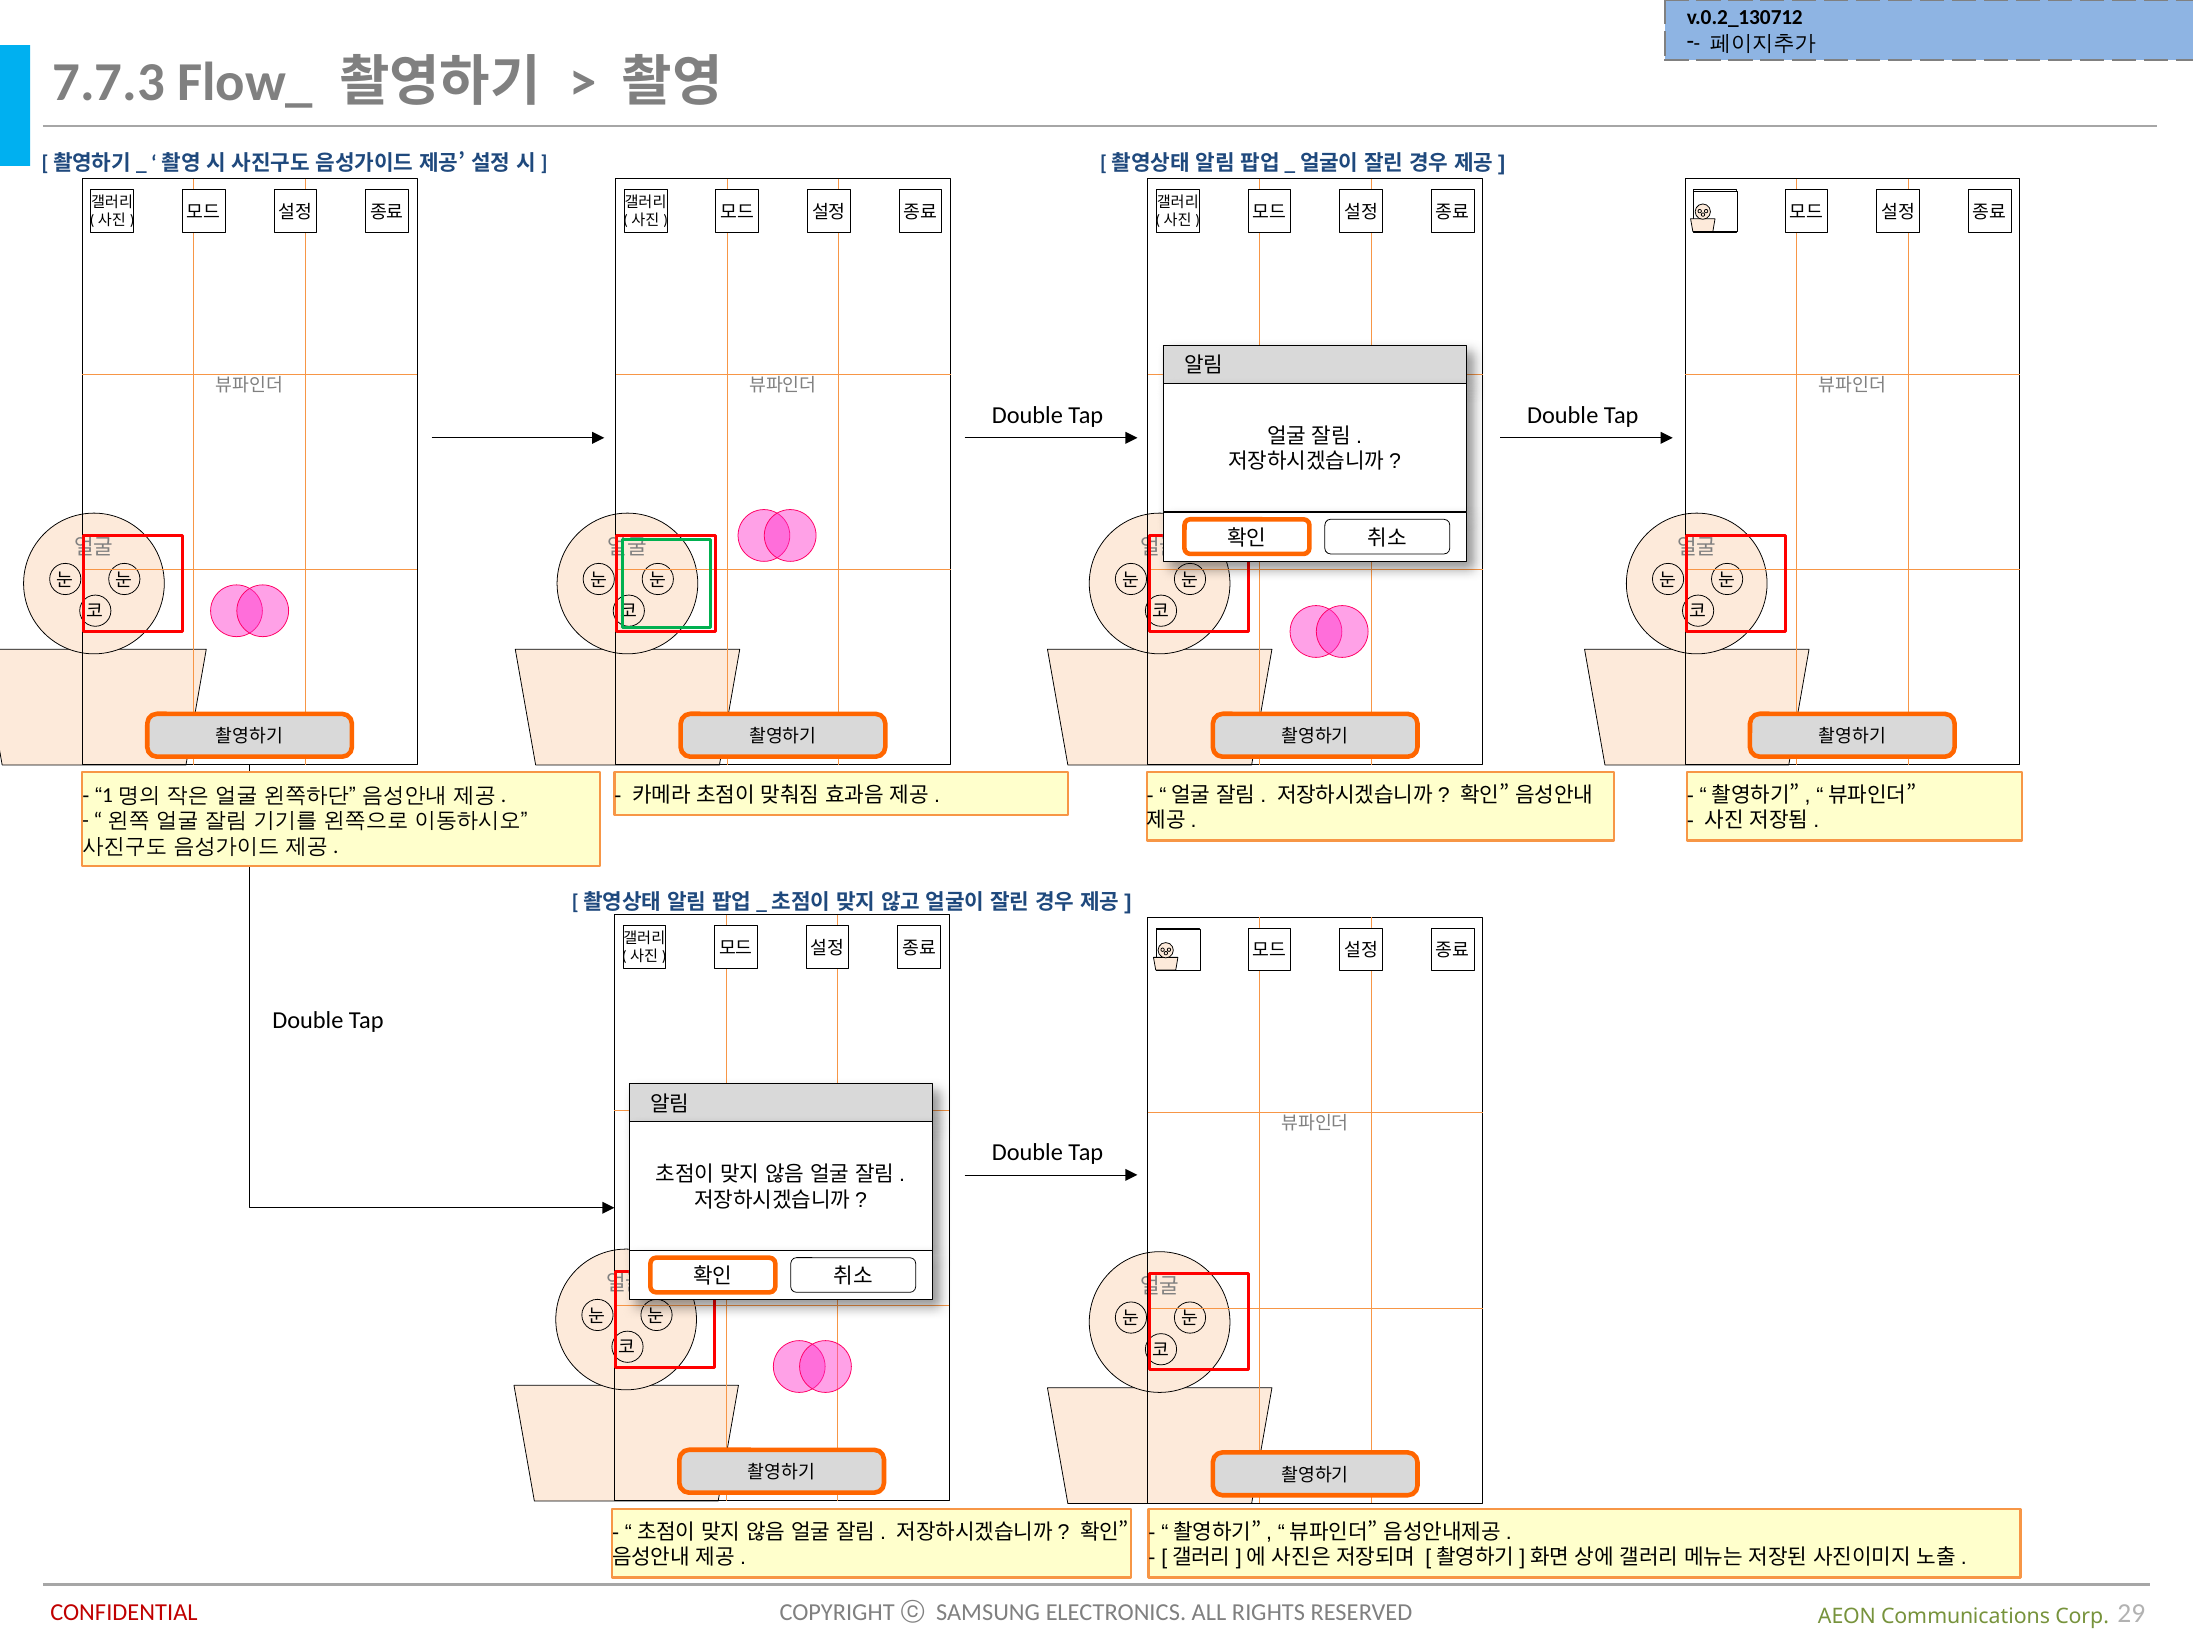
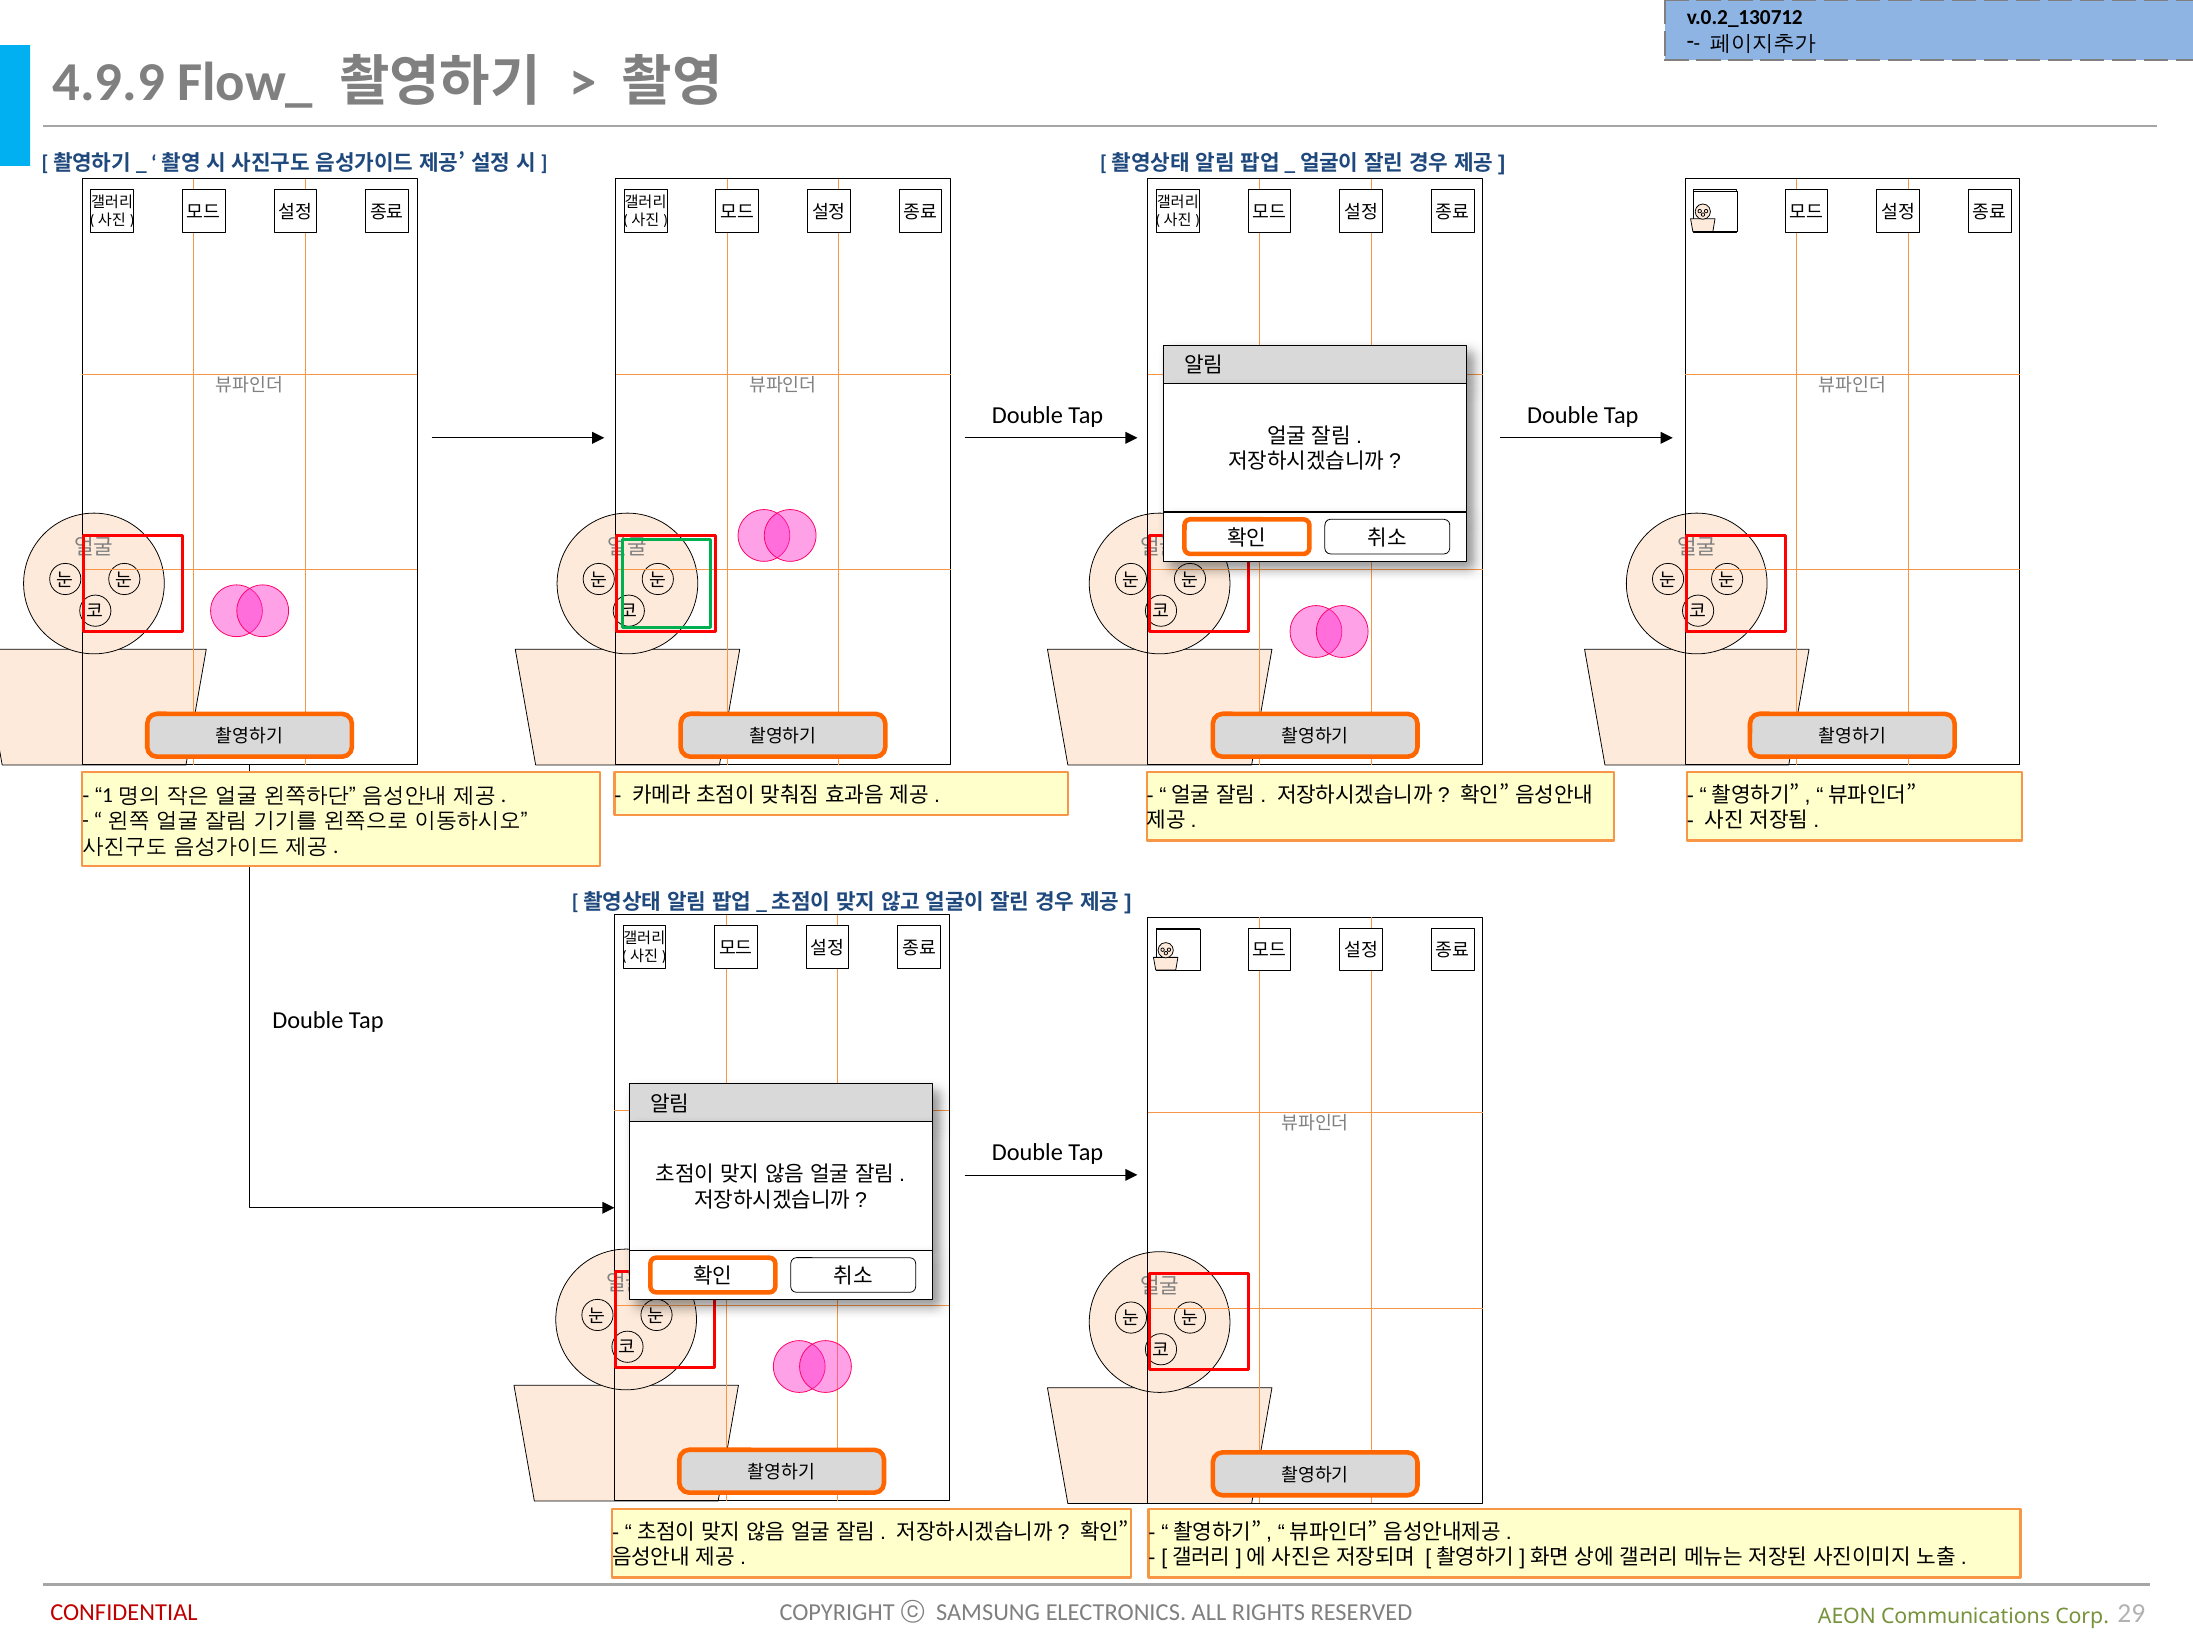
7.7.3: 7.7.3 -> 4.9.9
